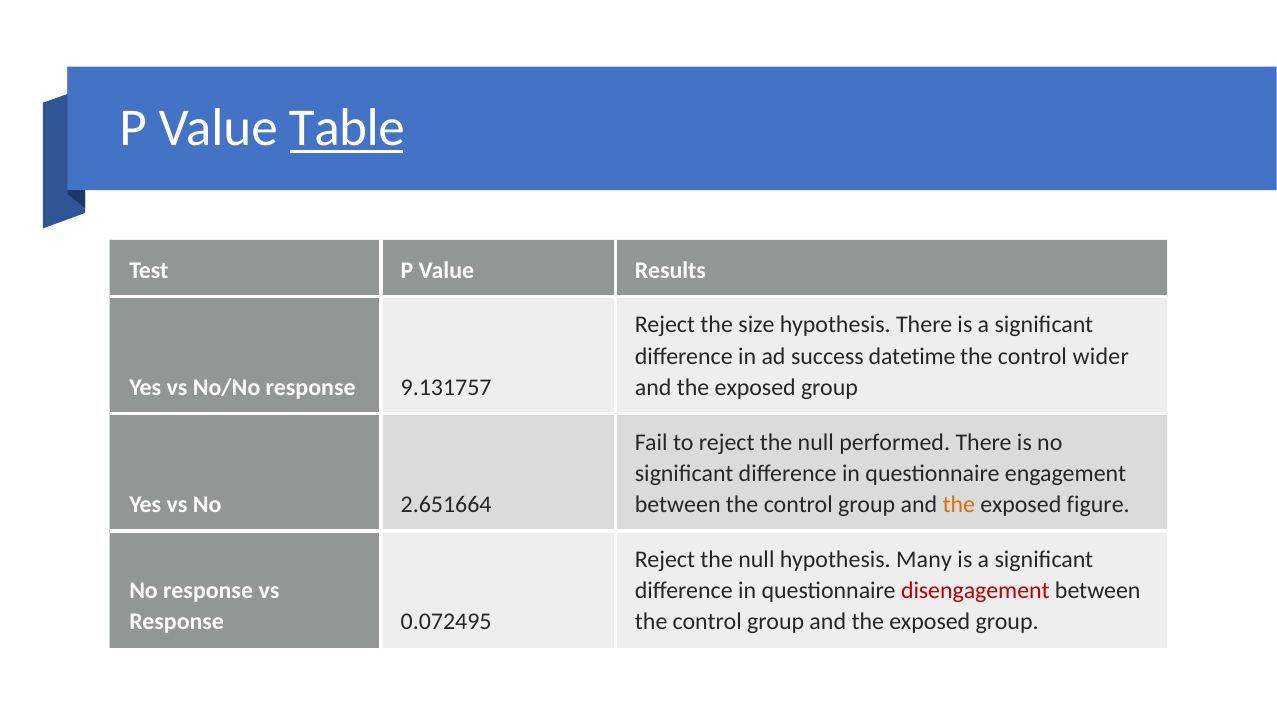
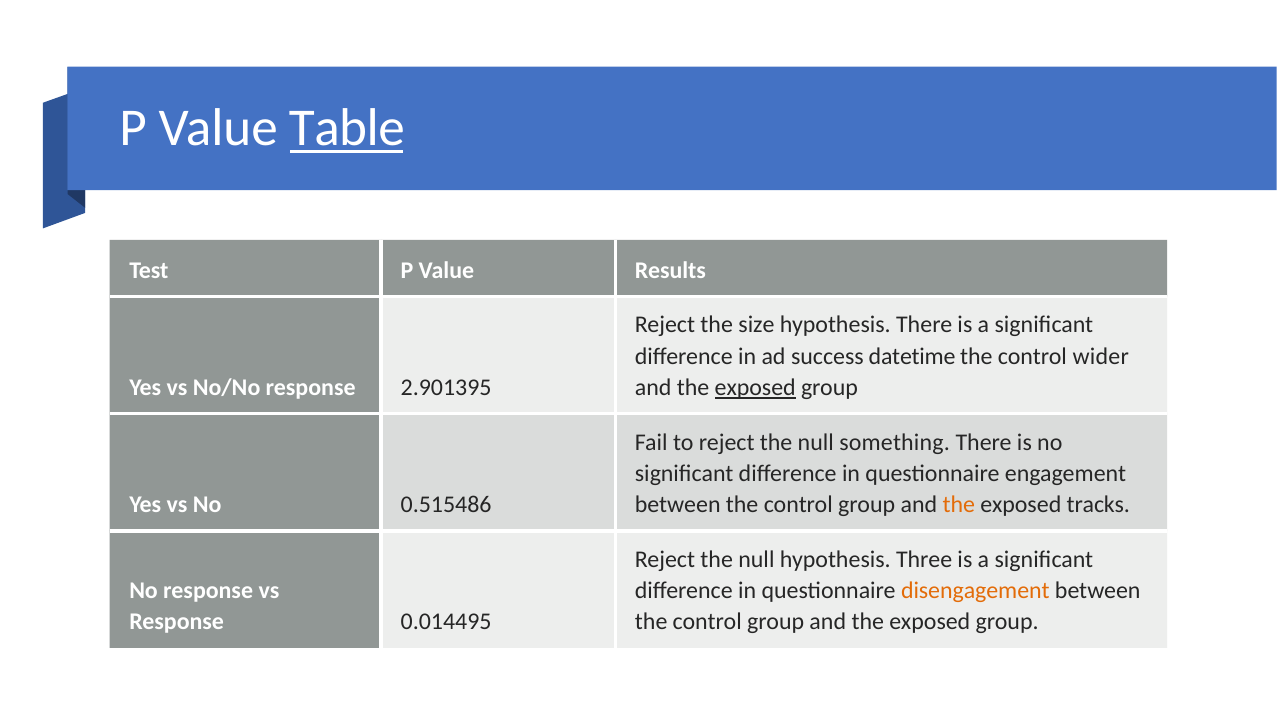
9.131757: 9.131757 -> 2.901395
exposed at (755, 388) underline: none -> present
performed: performed -> something
2.651664: 2.651664 -> 0.515486
figure: figure -> tracks
Many: Many -> Three
disengagement colour: red -> orange
0.072495: 0.072495 -> 0.014495
